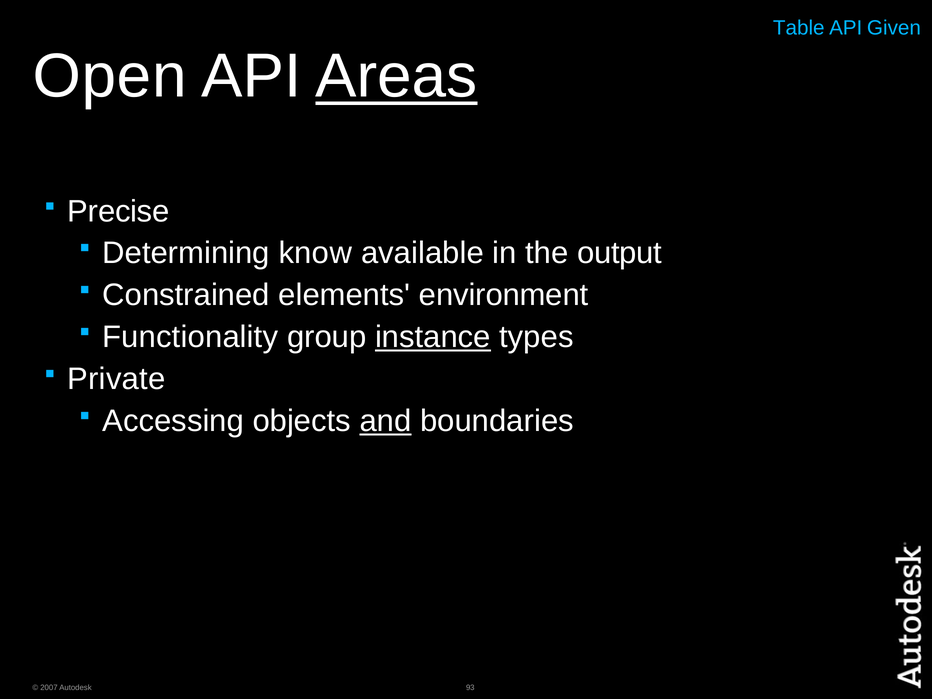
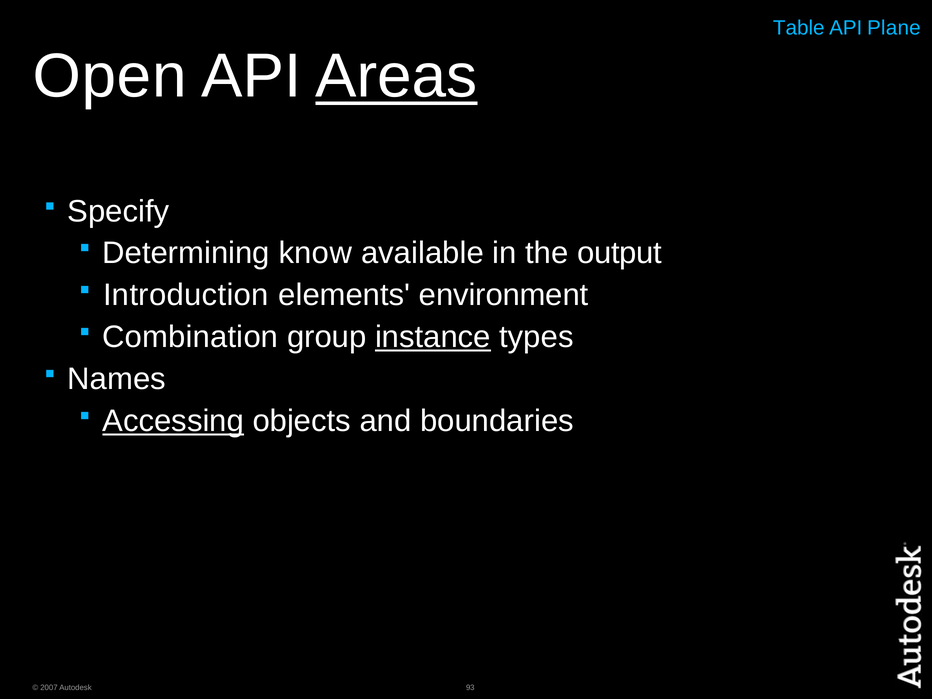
Given: Given -> Plane
Precise: Precise -> Specify
Constrained: Constrained -> Introduction
Functionality: Functionality -> Combination
Private: Private -> Names
Accessing underline: none -> present
and underline: present -> none
